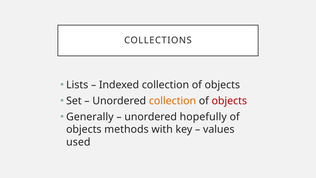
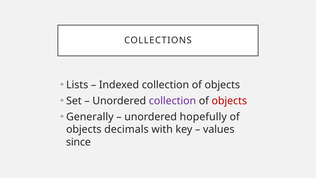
collection at (172, 101) colour: orange -> purple
methods: methods -> decimals
used: used -> since
